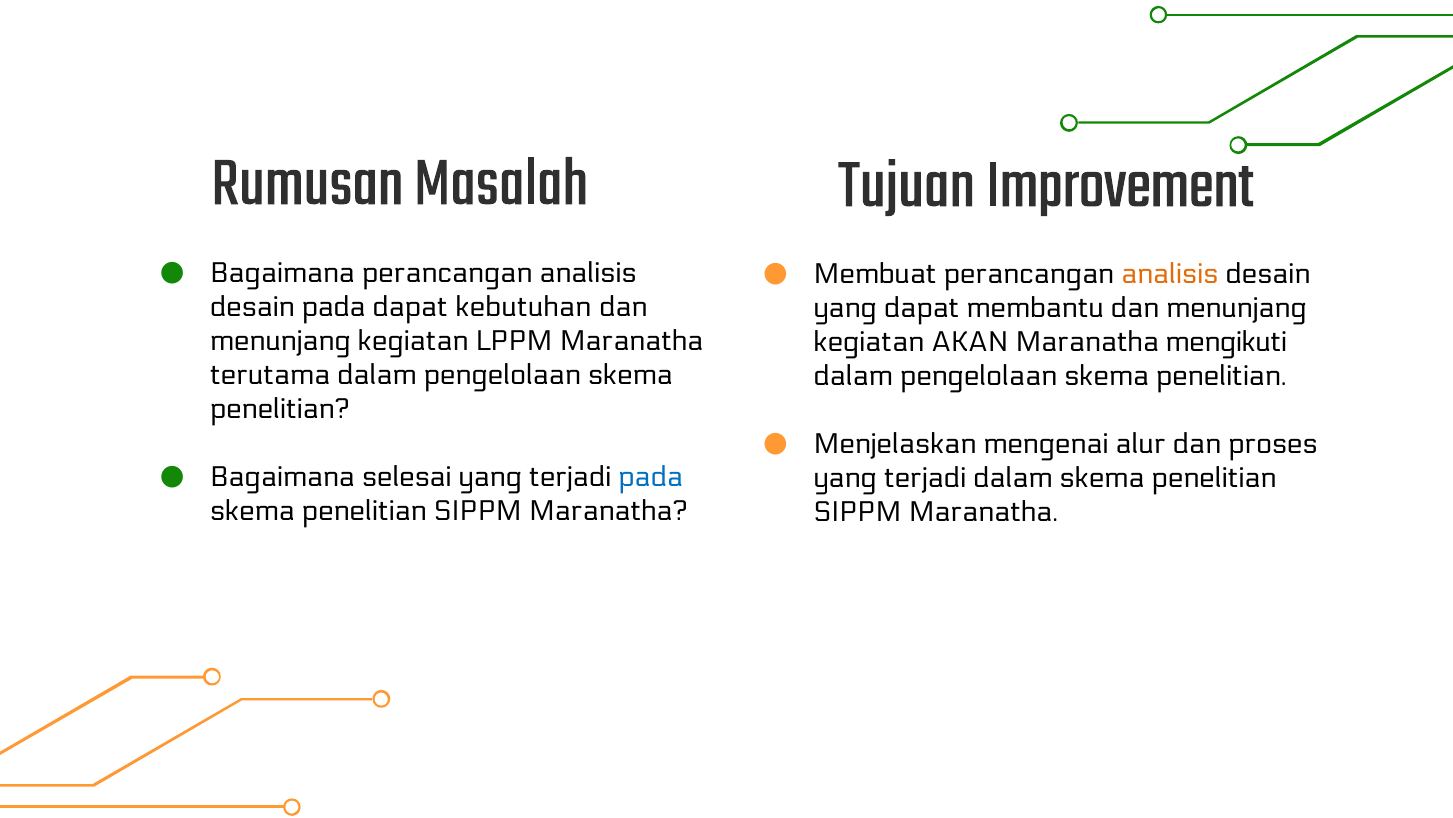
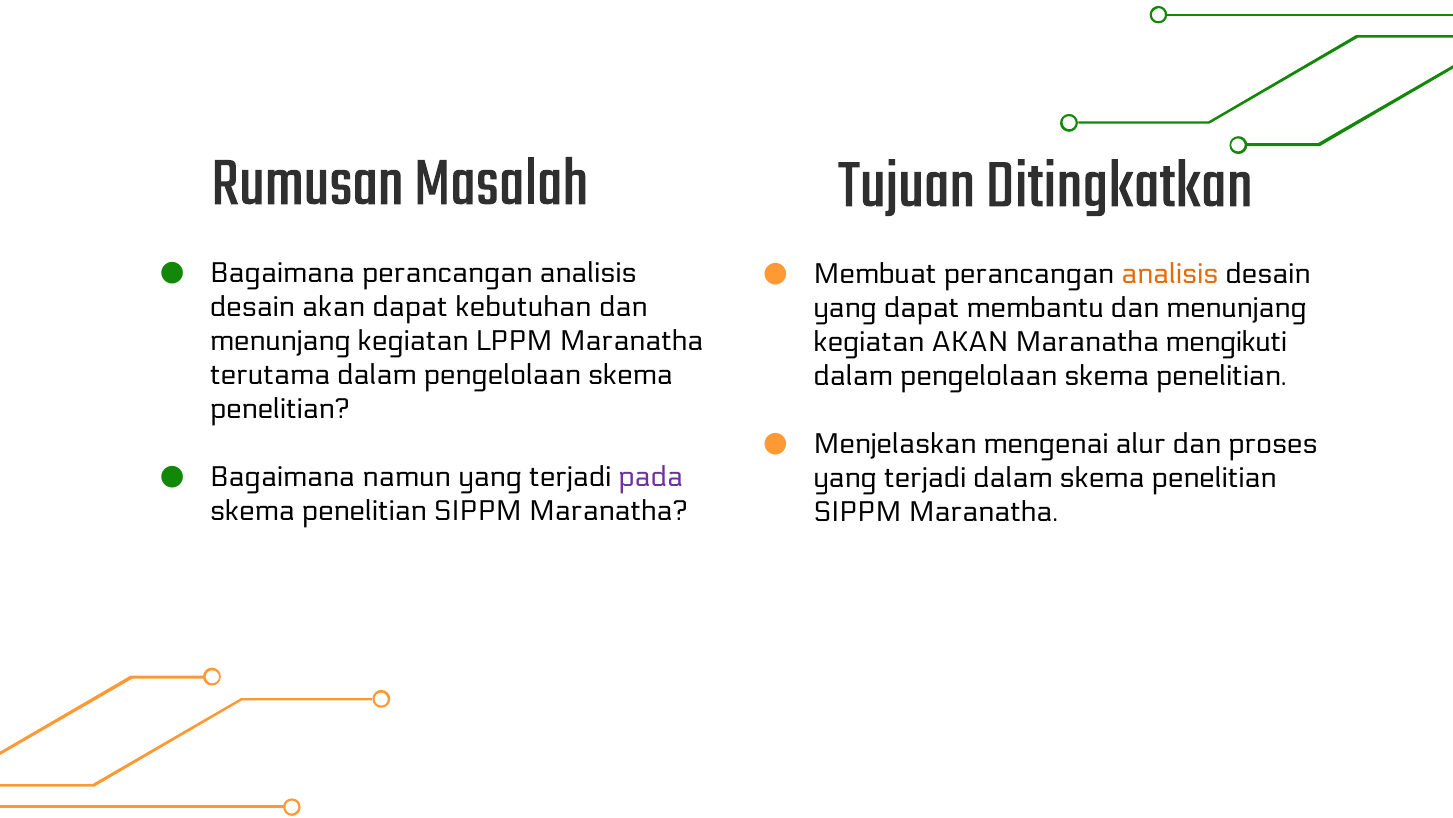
Improvement: Improvement -> Ditingkatkan
desain pada: pada -> akan
selesai: selesai -> namun
pada at (651, 477) colour: blue -> purple
